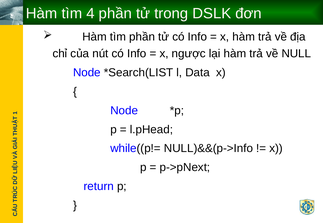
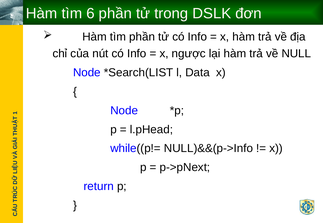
4: 4 -> 6
